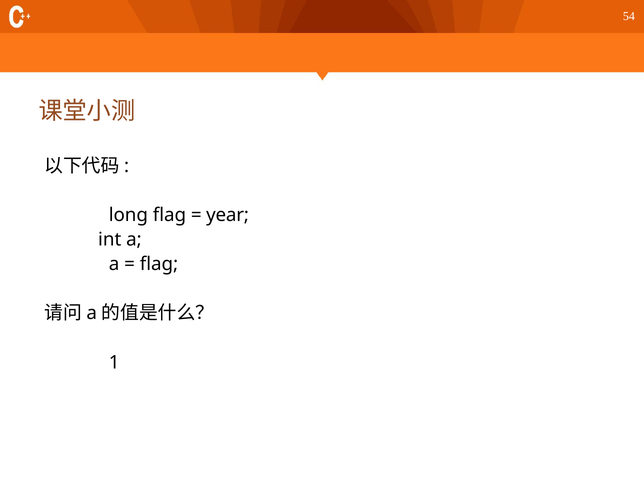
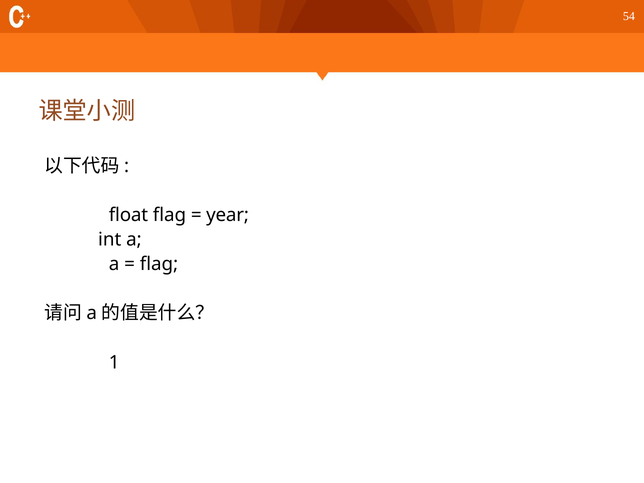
long: long -> float
